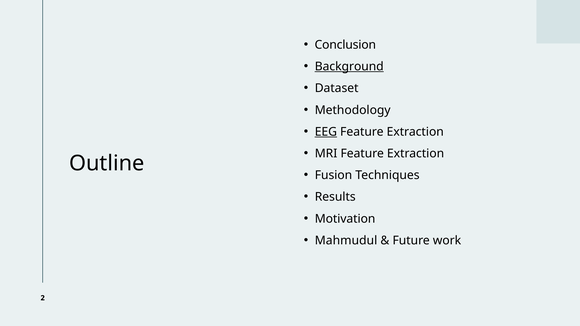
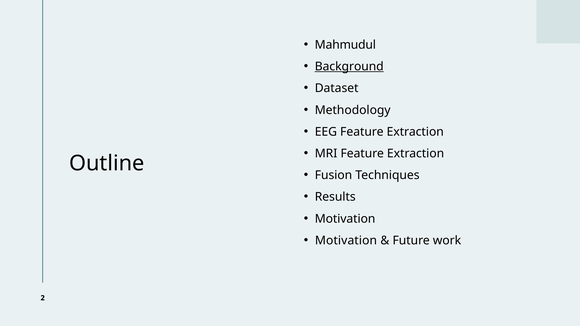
Conclusion: Conclusion -> Mahmudul
EEG underline: present -> none
Mahmudul at (346, 241): Mahmudul -> Motivation
